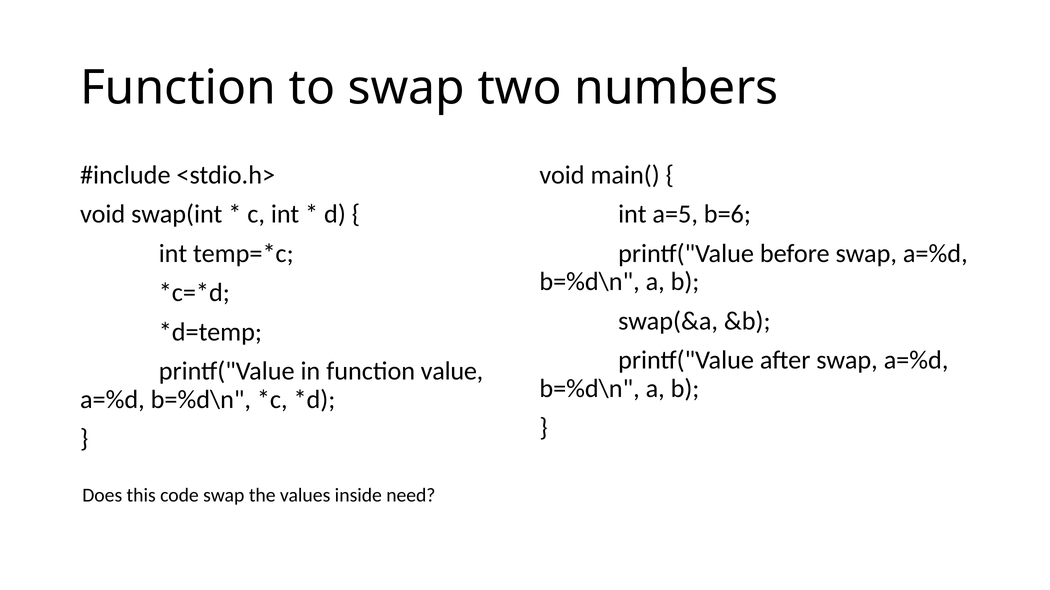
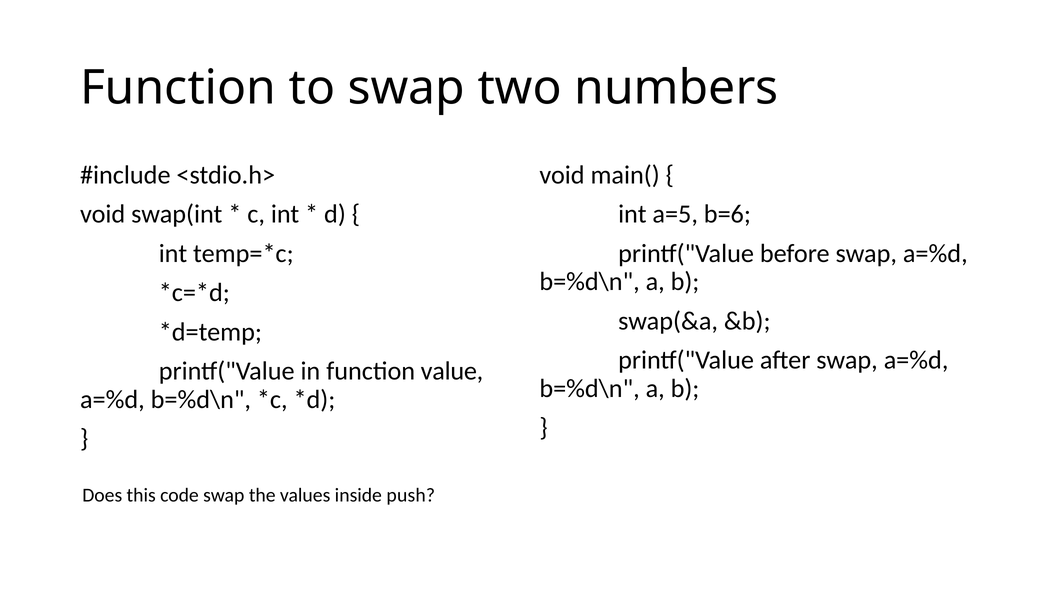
need: need -> push
